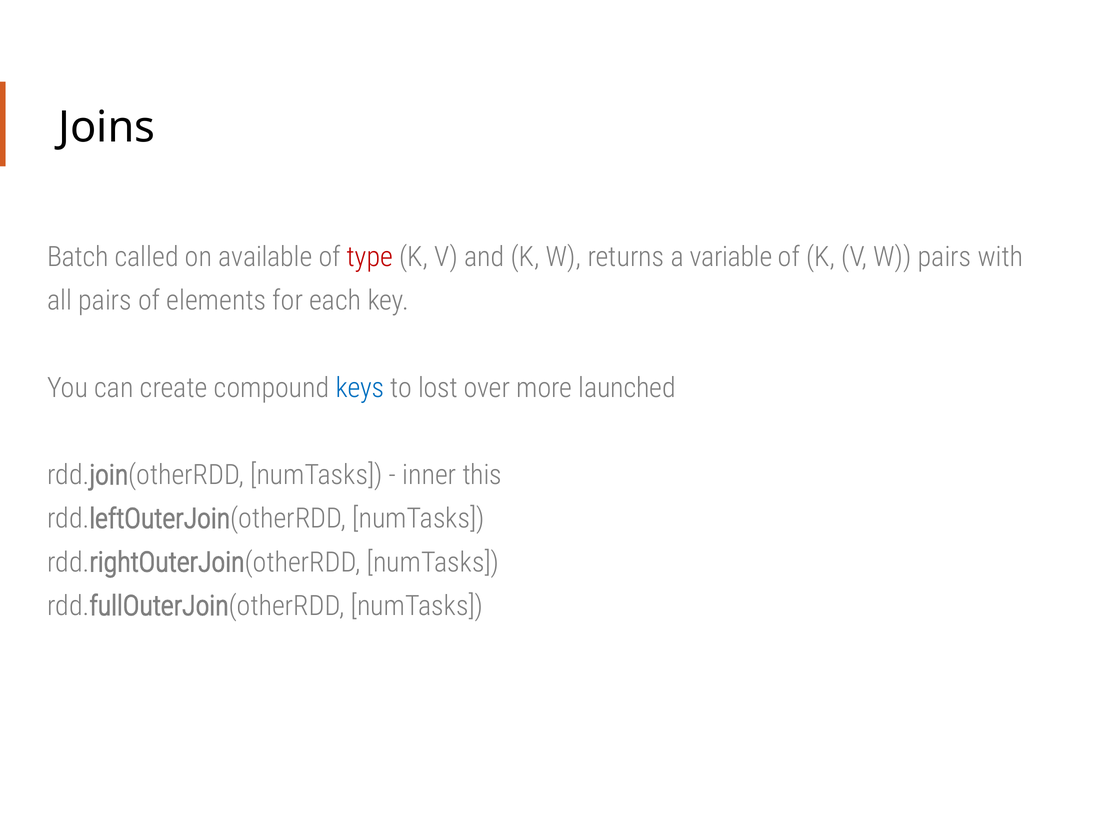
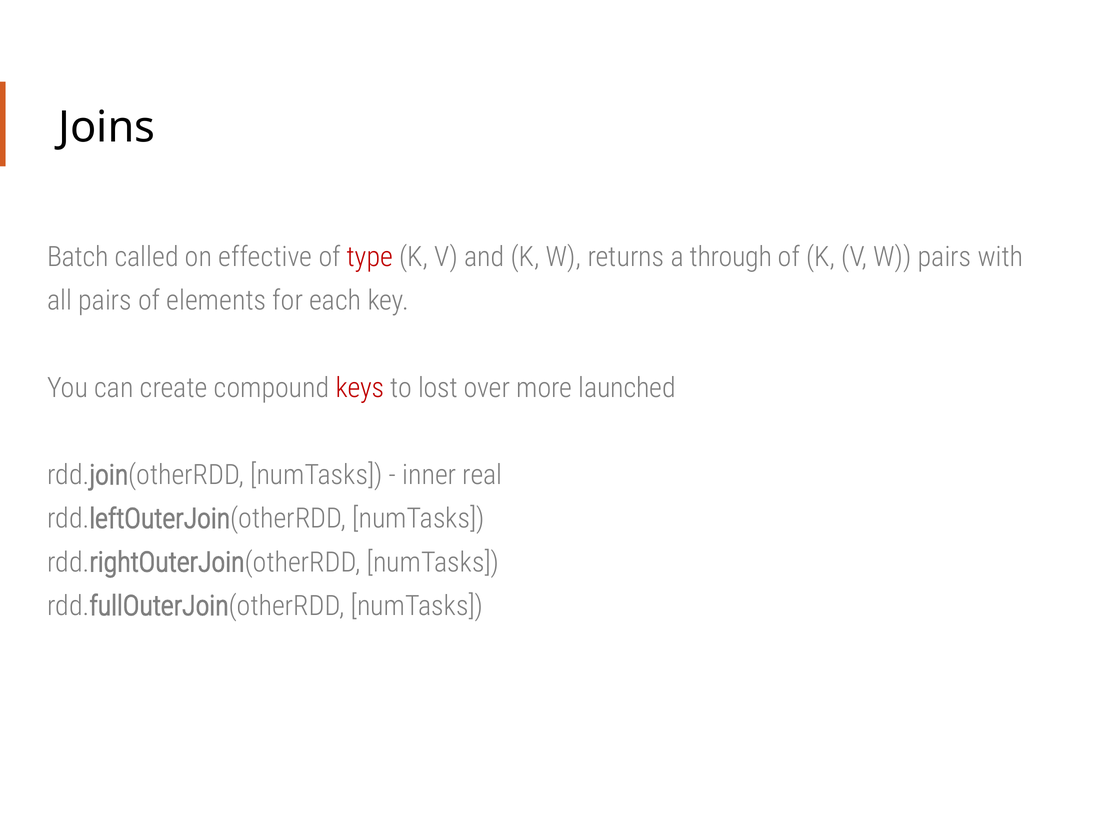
available: available -> effective
variable: variable -> through
keys colour: blue -> red
this: this -> real
